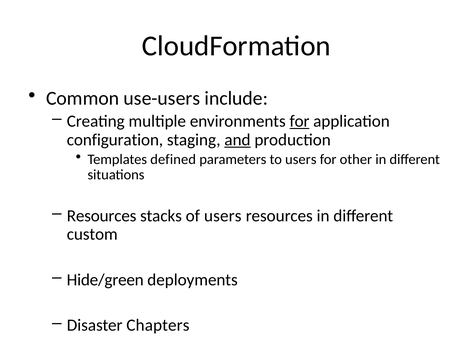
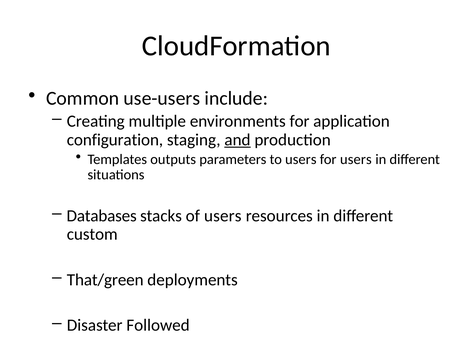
for at (300, 121) underline: present -> none
defined: defined -> outputs
for other: other -> users
Resources at (102, 216): Resources -> Databases
Hide/green: Hide/green -> That/green
Chapters: Chapters -> Followed
